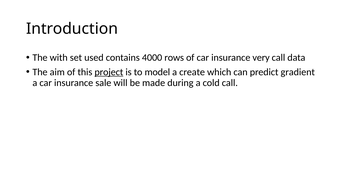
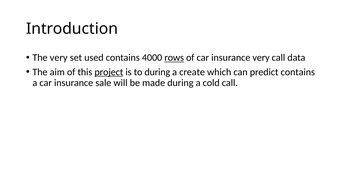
The with: with -> very
rows underline: none -> present
to model: model -> during
predict gradient: gradient -> contains
